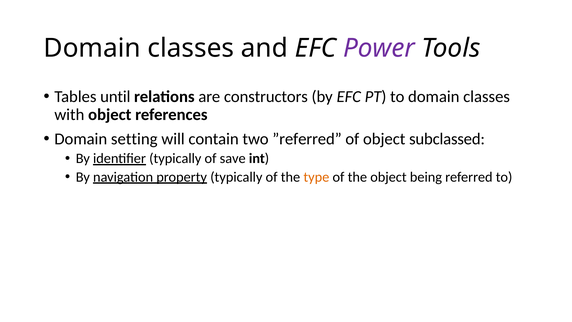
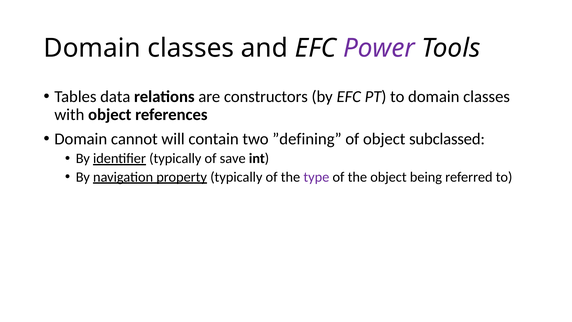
until: until -> data
setting: setting -> cannot
”referred: ”referred -> ”defining
type colour: orange -> purple
